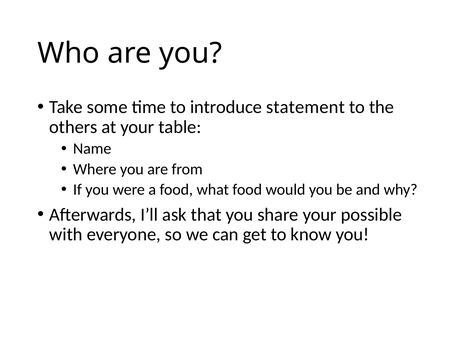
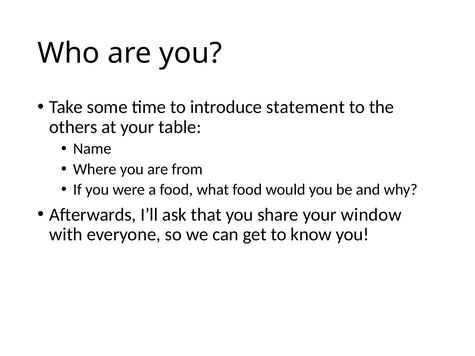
possible: possible -> window
